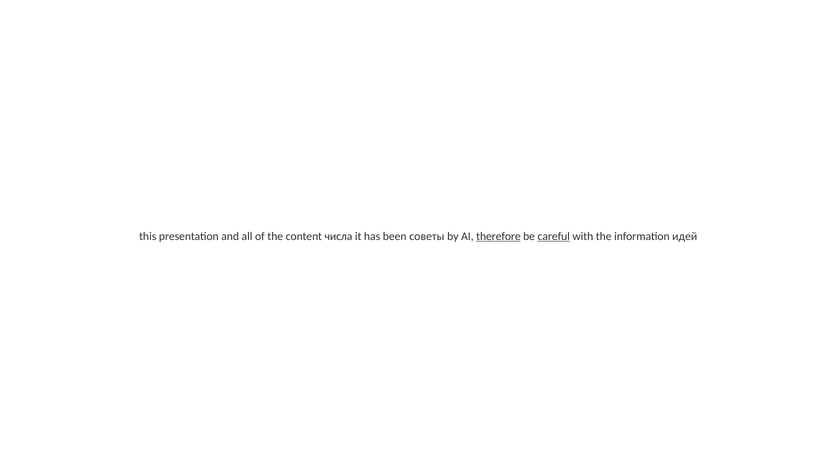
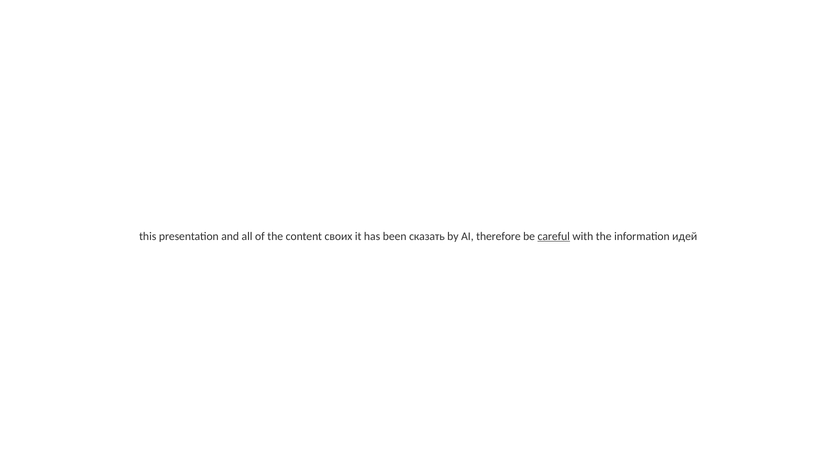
числа: числа -> своих
советы: советы -> сказать
therefore underline: present -> none
